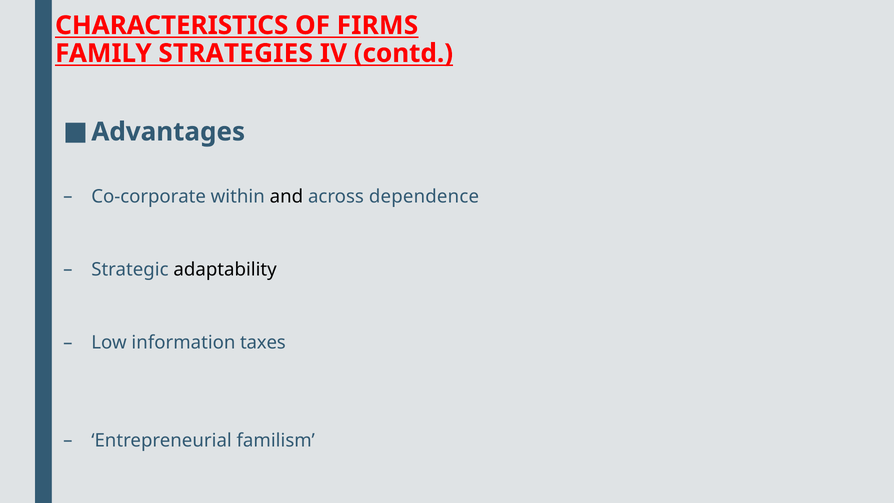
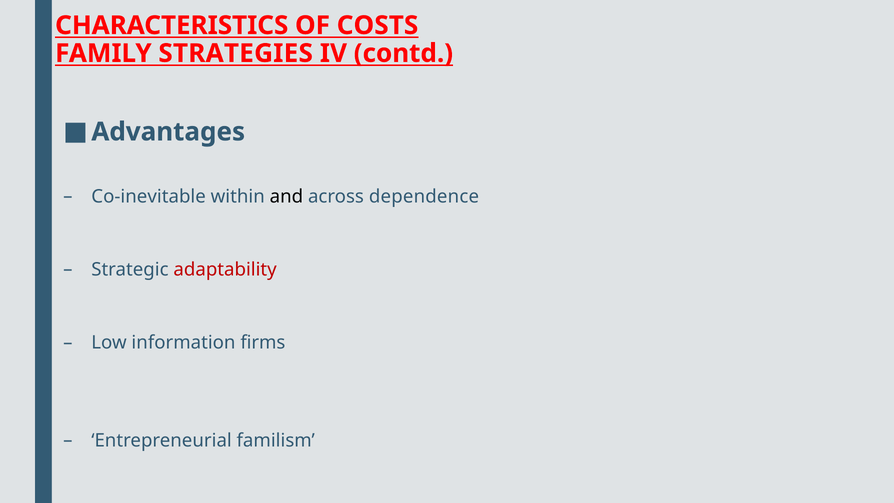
FIRMS: FIRMS -> COSTS
Co-corporate: Co-corporate -> Co-inevitable
adaptability colour: black -> red
taxes: taxes -> firms
